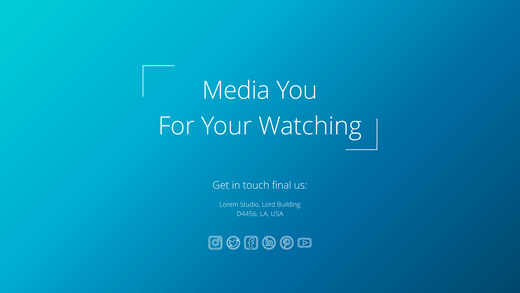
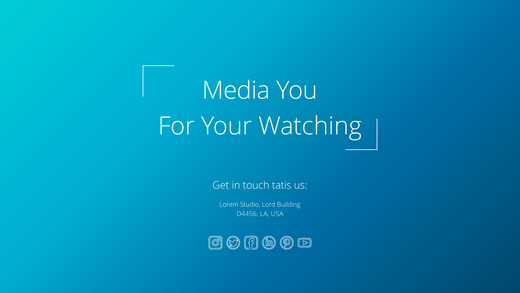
final: final -> tatis
